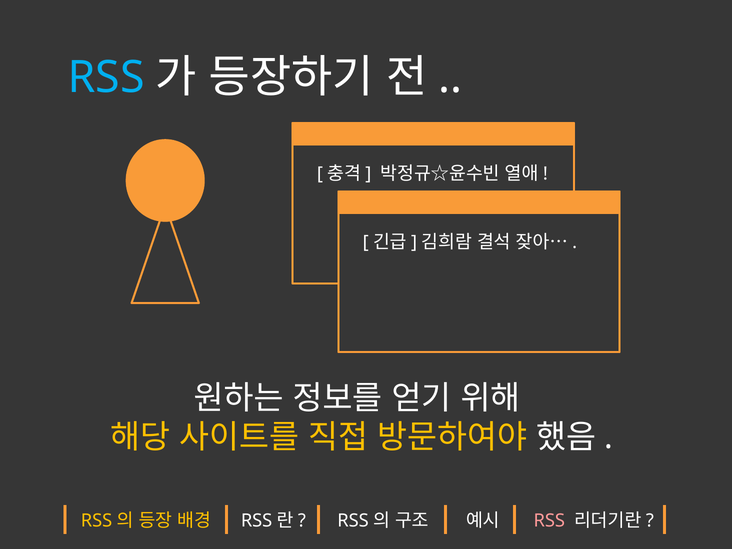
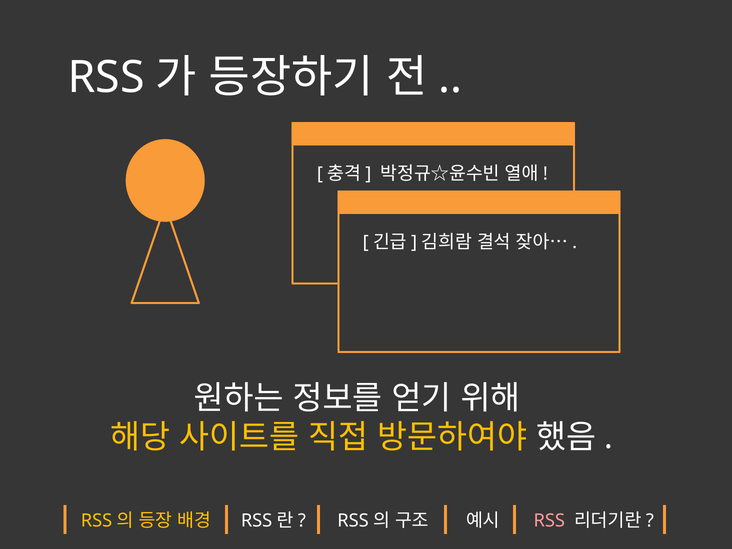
RSS at (106, 78) colour: light blue -> white
